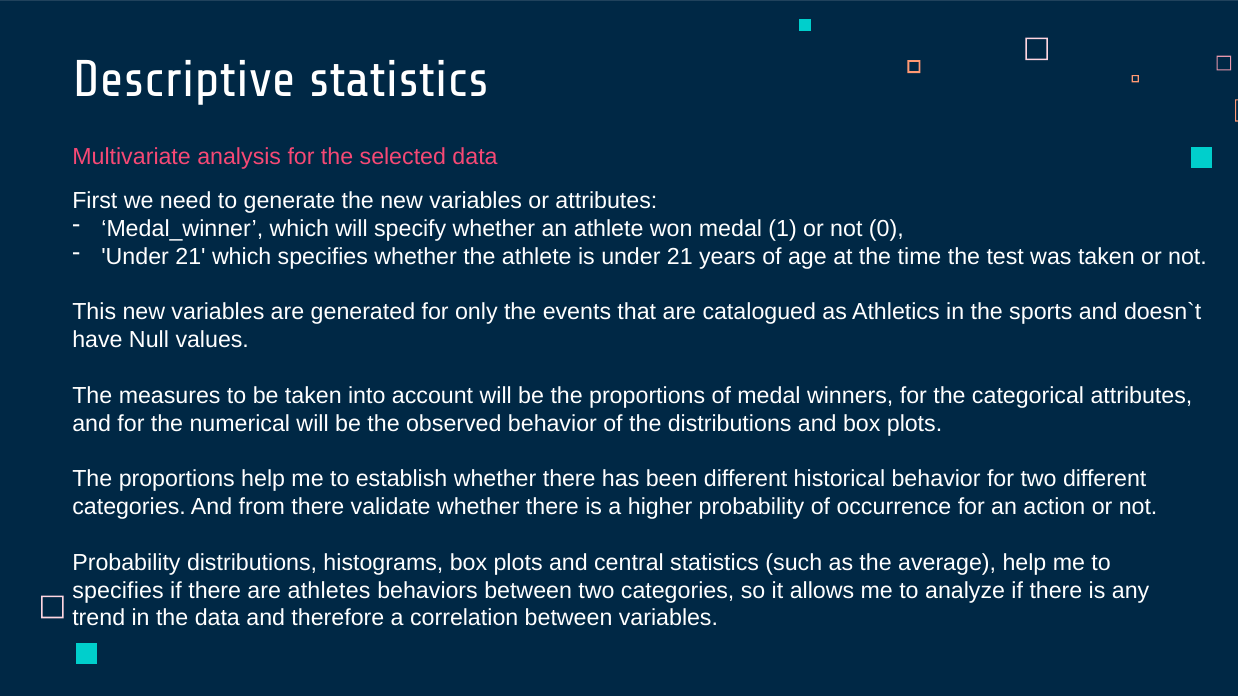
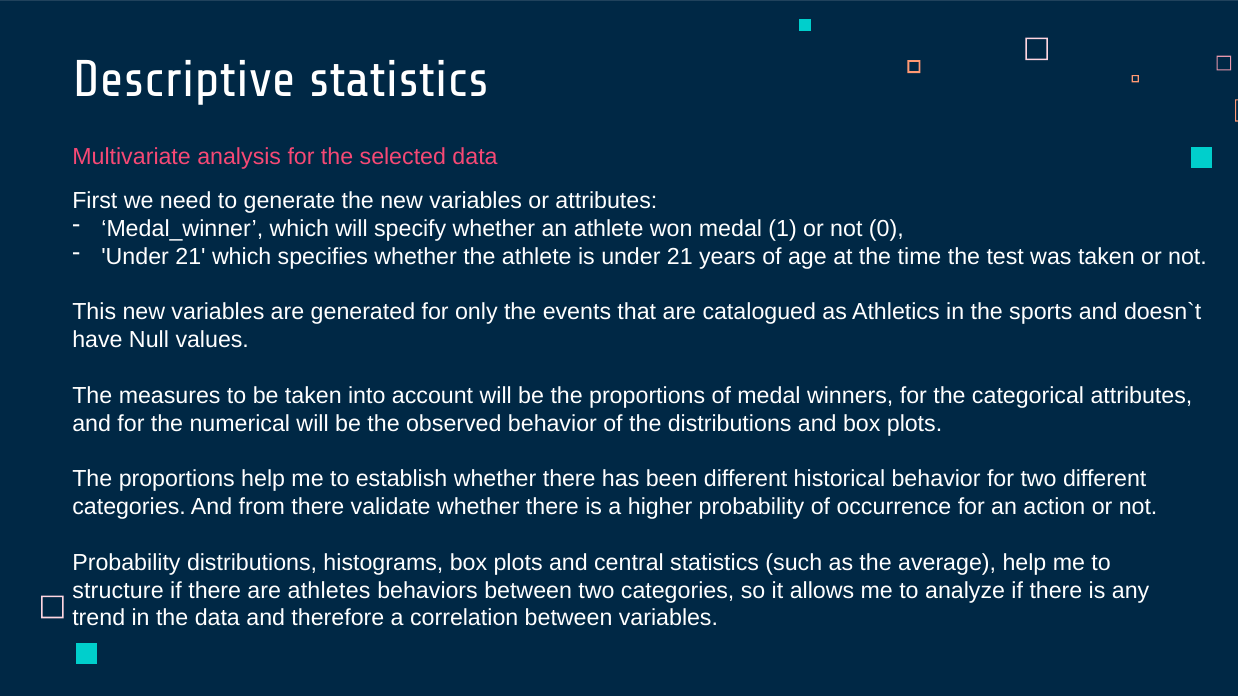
specifies at (118, 591): specifies -> structure
